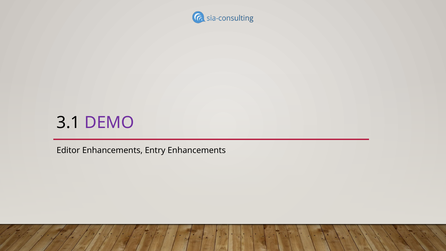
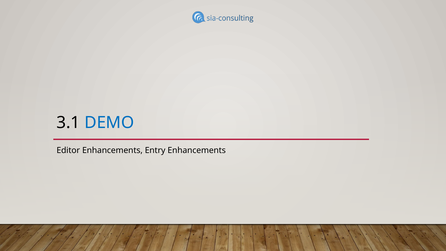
DEMO colour: purple -> blue
